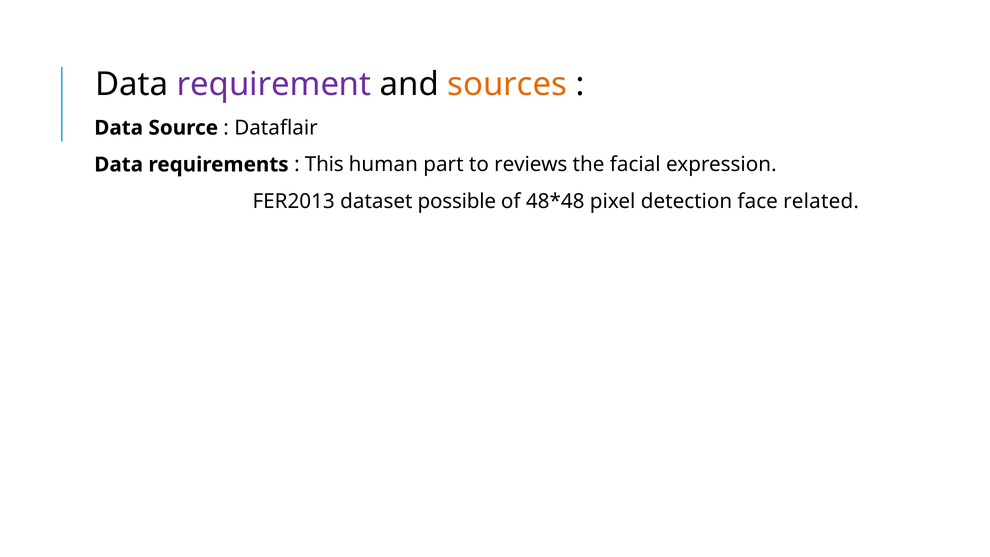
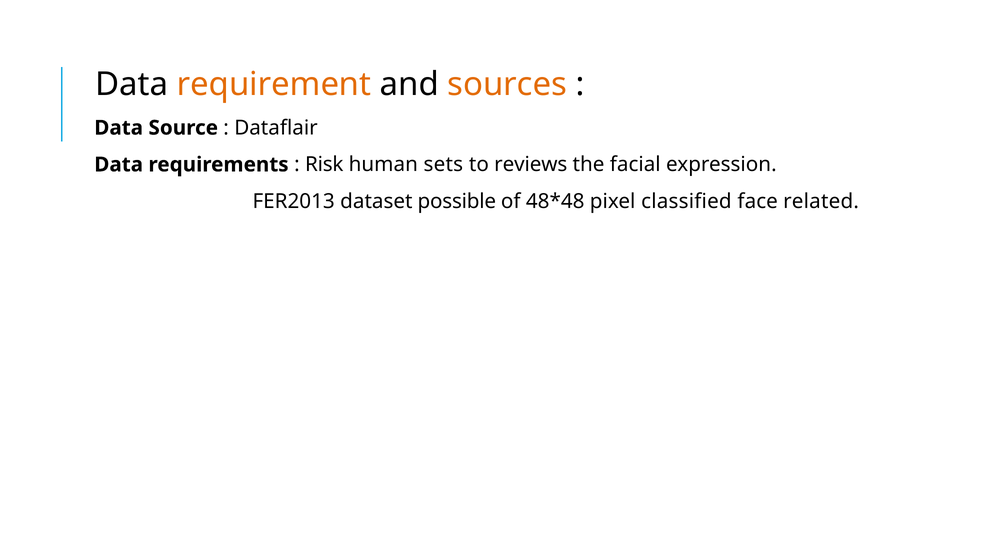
requirement colour: purple -> orange
This: This -> Risk
part: part -> sets
detection: detection -> classified
